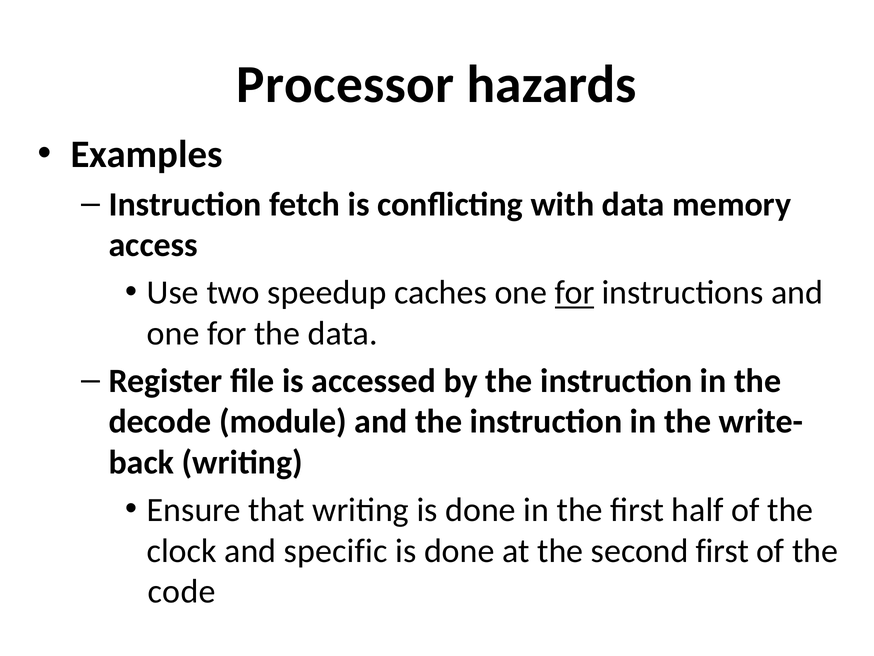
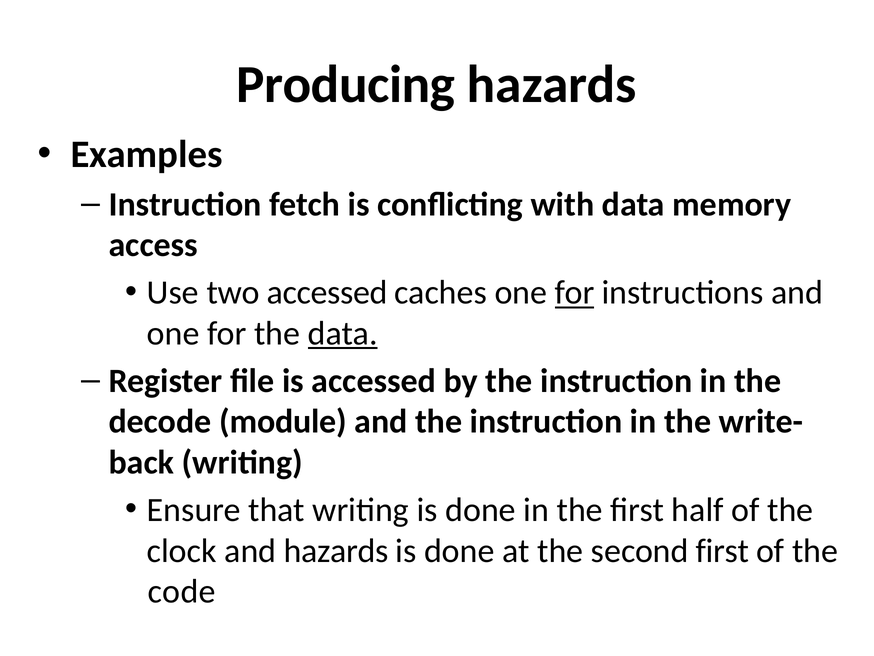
Processor: Processor -> Producing
two speedup: speedup -> accessed
data at (343, 333) underline: none -> present
and specific: specific -> hazards
